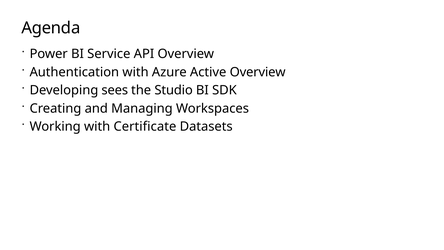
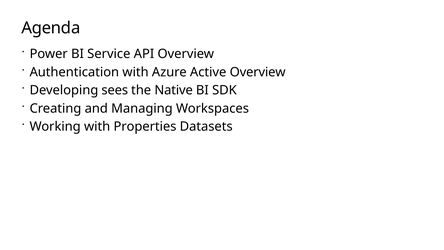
Studio: Studio -> Native
Certificate: Certificate -> Properties
